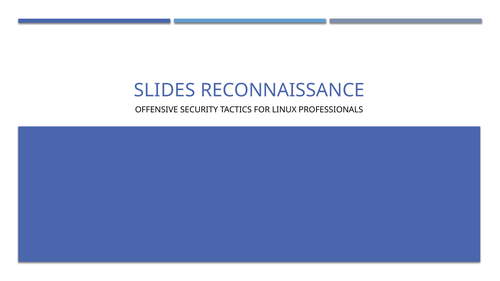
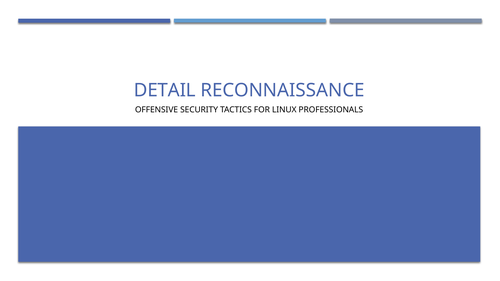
SLIDES: SLIDES -> DETAIL
